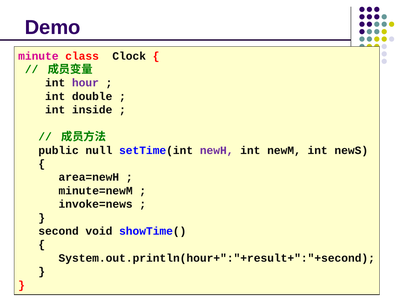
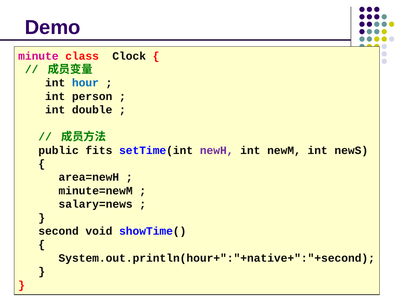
hour colour: purple -> blue
double: double -> person
inside: inside -> double
null: null -> fits
invoke=news: invoke=news -> salary=news
System.out.println(hour+":"+result+":"+second: System.out.println(hour+":"+result+":"+second -> System.out.println(hour+":"+native+":"+second
